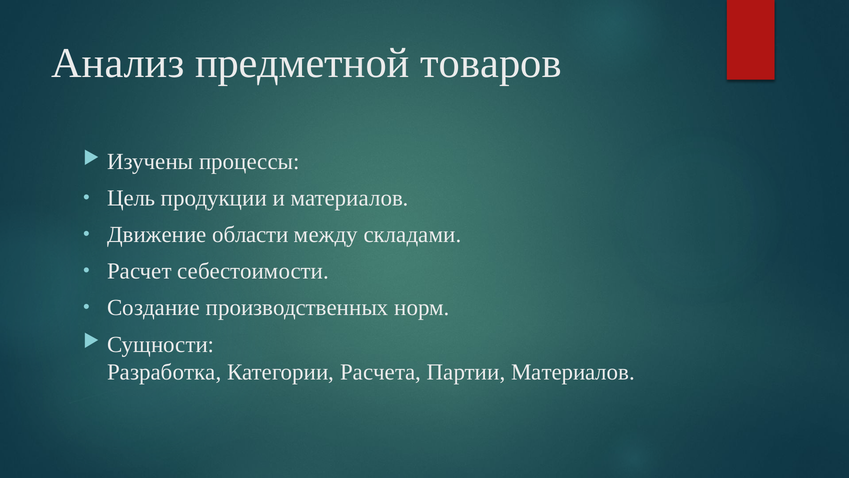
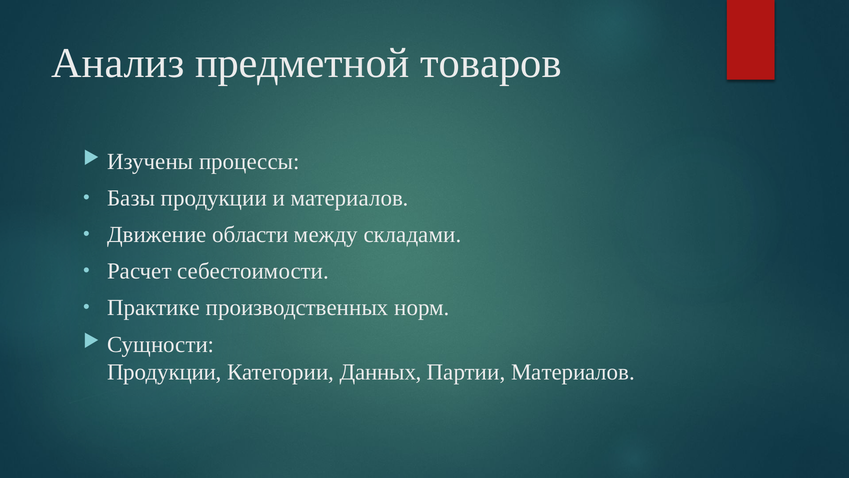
Цель: Цель -> Базы
Создание: Создание -> Практике
Разработка at (164, 372): Разработка -> Продукции
Расчета: Расчета -> Данных
